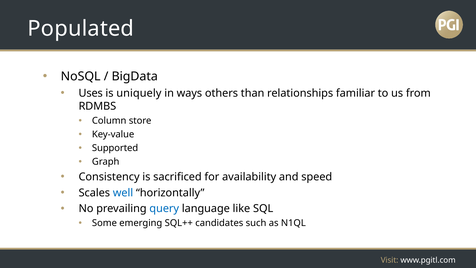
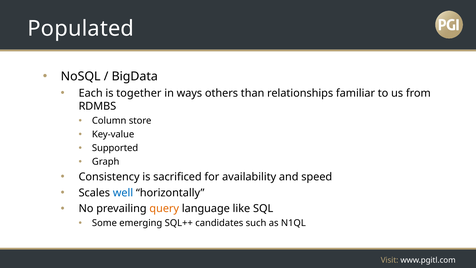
Uses: Uses -> Each
uniquely: uniquely -> together
query colour: blue -> orange
